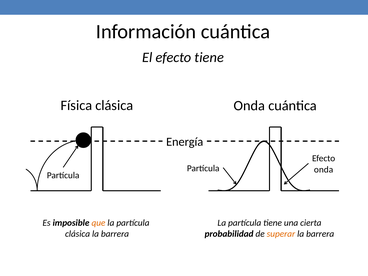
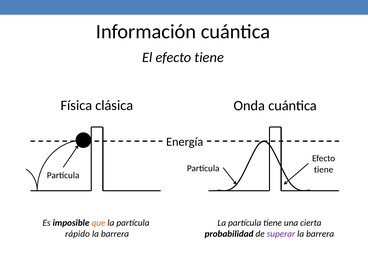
onda at (324, 170): onda -> tiene
clásica at (78, 234): clásica -> rápido
superar colour: orange -> purple
